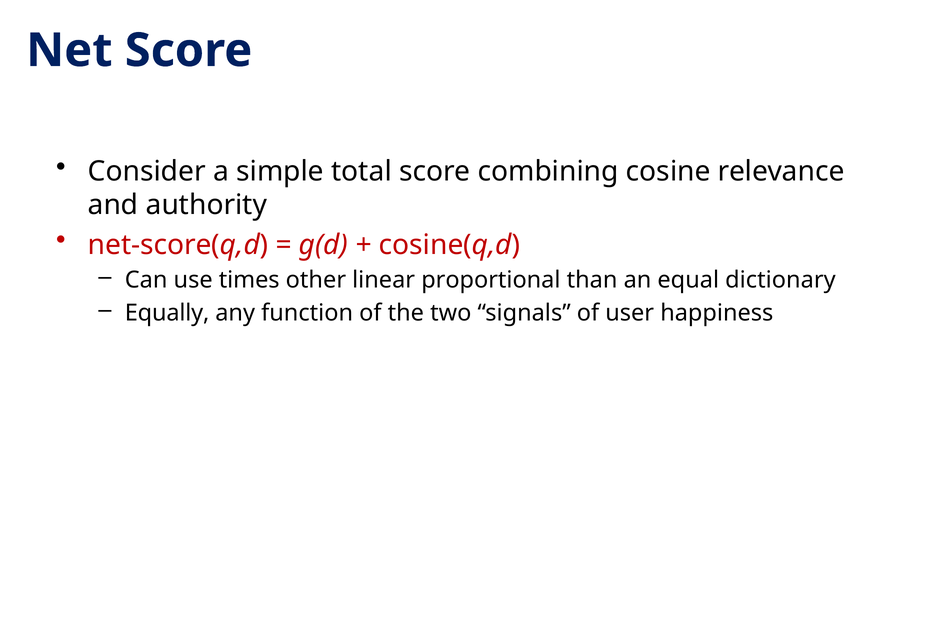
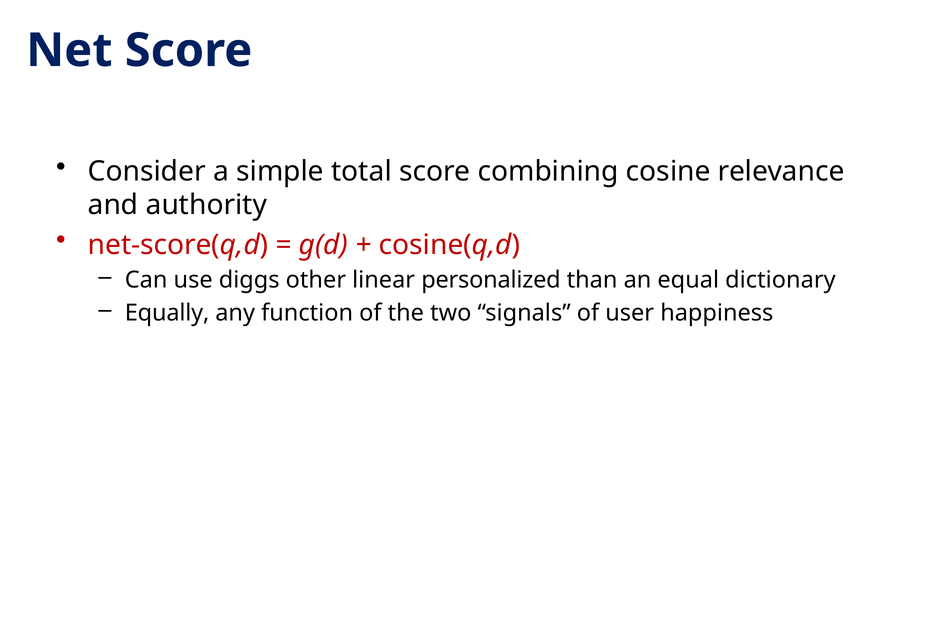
times: times -> diggs
proportional: proportional -> personalized
